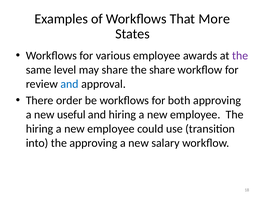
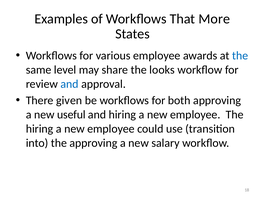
the at (240, 56) colour: purple -> blue
the share: share -> looks
order: order -> given
